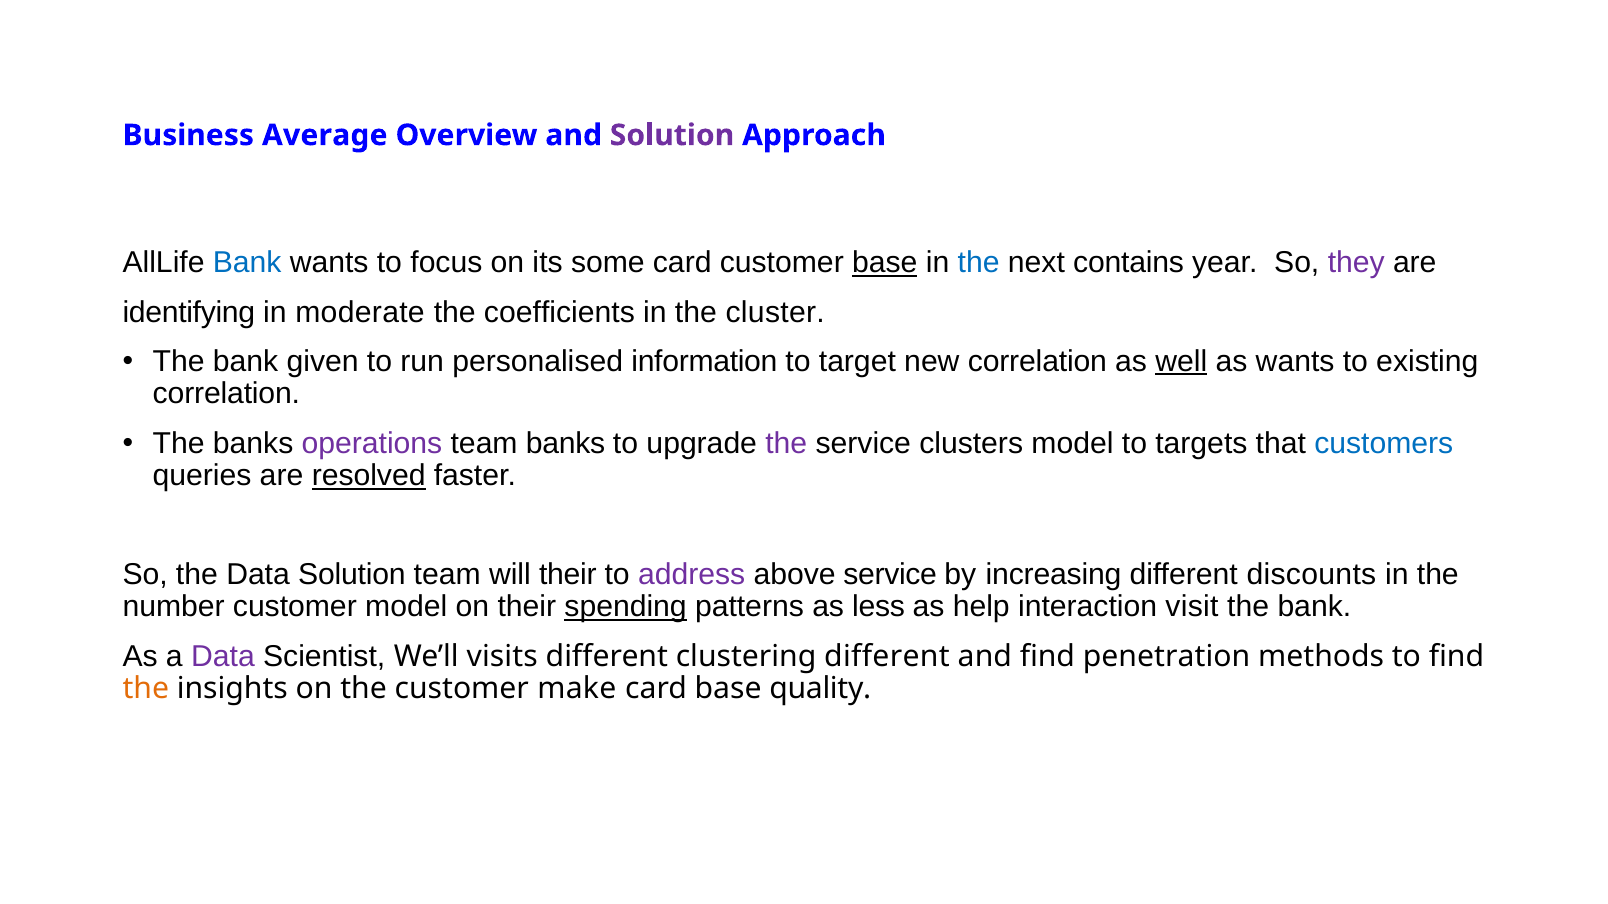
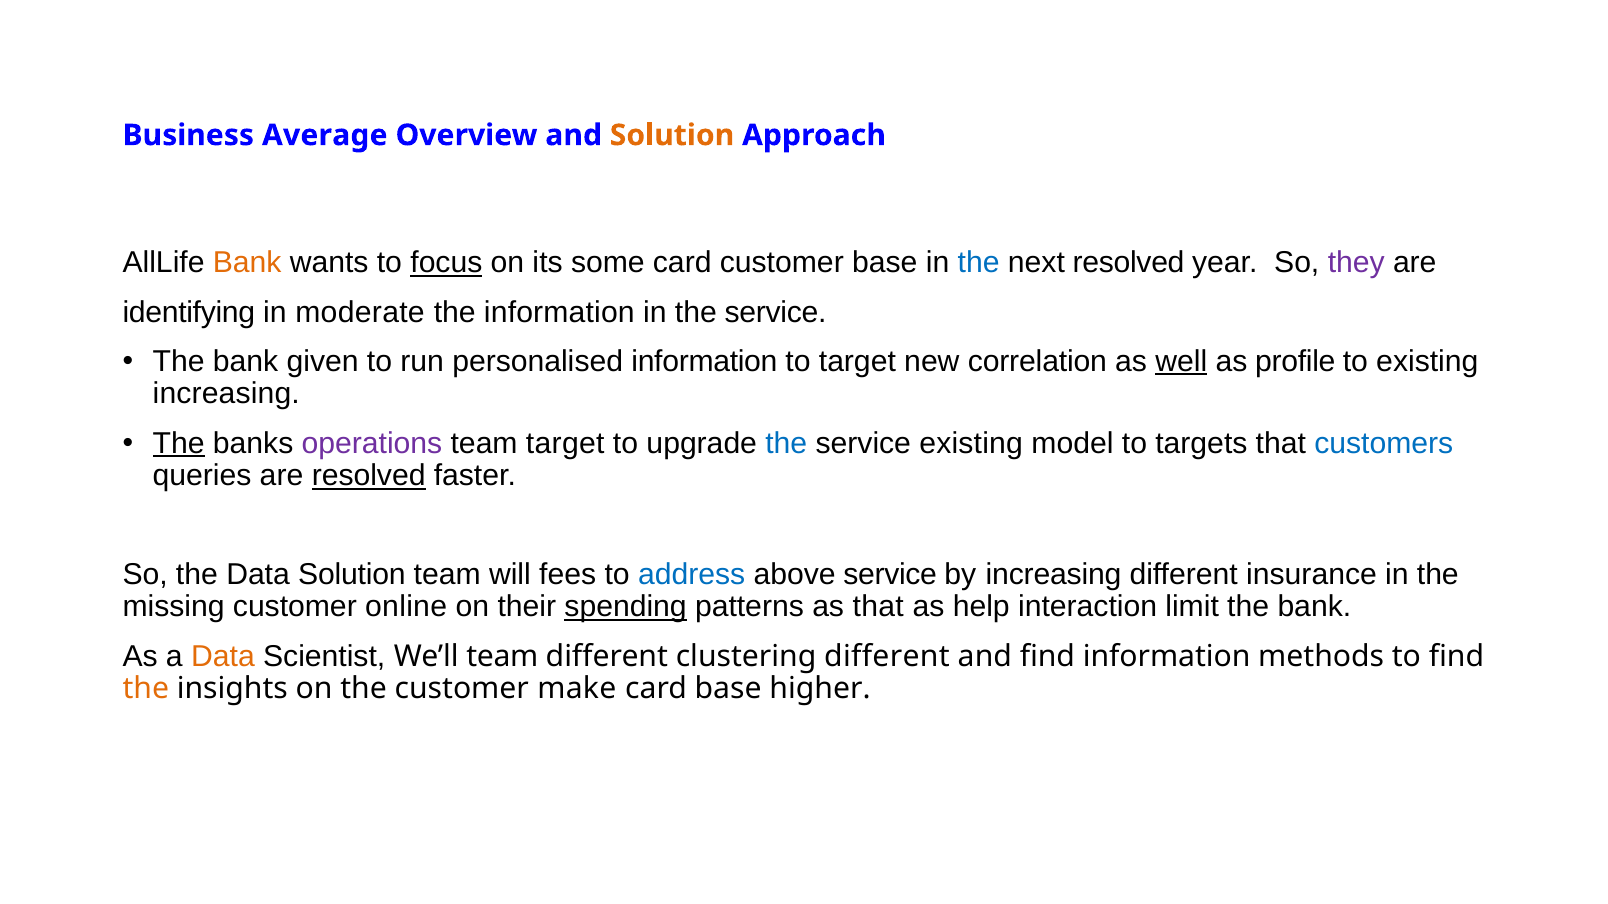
Solution at (672, 135) colour: purple -> orange
Bank at (247, 263) colour: blue -> orange
focus underline: none -> present
base at (885, 263) underline: present -> none
next contains: contains -> resolved
the coefficients: coefficients -> information
in the cluster: cluster -> service
as wants: wants -> profile
correlation at (226, 394): correlation -> increasing
The at (179, 443) underline: none -> present
team banks: banks -> target
the at (786, 443) colour: purple -> blue
service clusters: clusters -> existing
will their: their -> fees
address colour: purple -> blue
discounts: discounts -> insurance
number: number -> missing
customer model: model -> online
as less: less -> that
visit: visit -> limit
Data at (223, 657) colour: purple -> orange
We’ll visits: visits -> team
find penetration: penetration -> information
quality: quality -> higher
